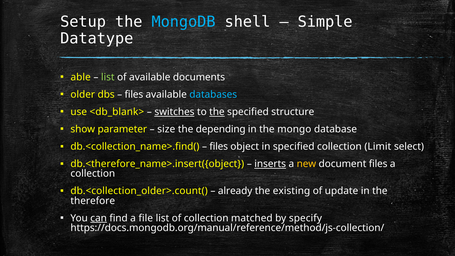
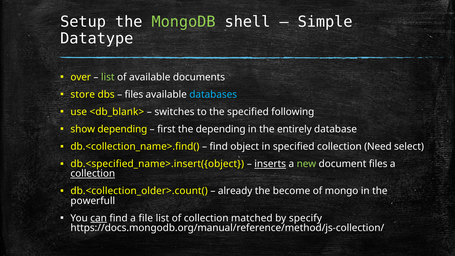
MongoDB colour: light blue -> light green
able: able -> over
older: older -> store
switches underline: present -> none
the at (217, 112) underline: present -> none
structure: structure -> following
show parameter: parameter -> depending
size: size -> first
mongo: mongo -> entirely
files at (219, 147): files -> find
Limit: Limit -> Need
db.<therefore_name>.insert({object: db.<therefore_name>.insert({object -> db.<specified_name>.insert({object
new colour: yellow -> light green
collection at (93, 174) underline: none -> present
existing: existing -> become
update: update -> mongo
therefore: therefore -> powerfull
